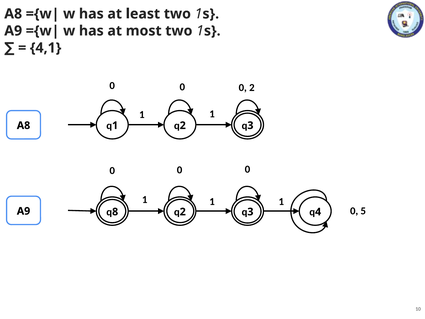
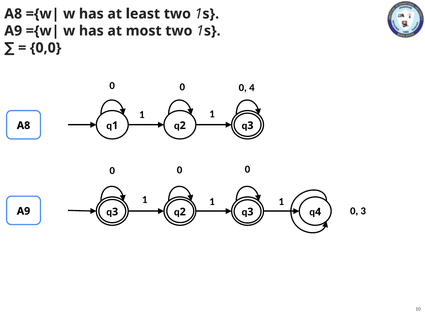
4,1: 4,1 -> 0,0
0 2: 2 -> 4
0 5: 5 -> 3
8 at (115, 212): 8 -> 3
